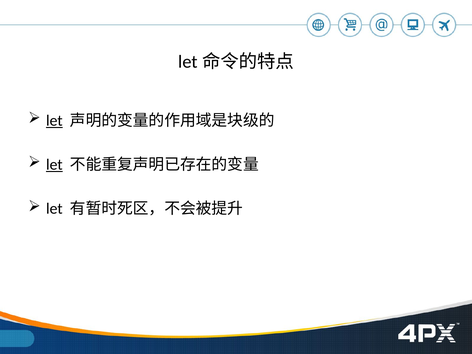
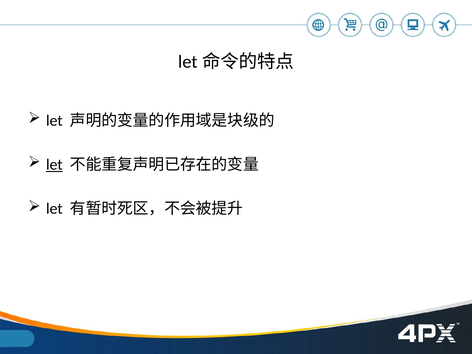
let at (54, 121) underline: present -> none
